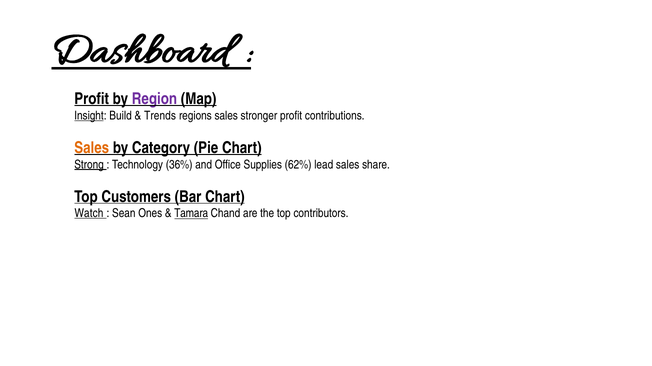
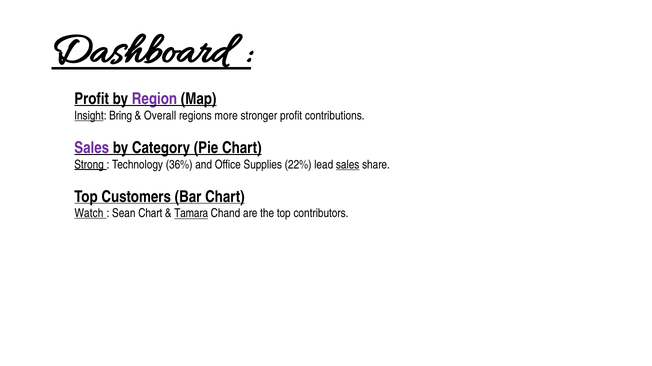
Build: Build -> Bring
Trends: Trends -> Overall
regions sales: sales -> more
Sales at (92, 148) colour: orange -> purple
62%: 62% -> 22%
sales at (348, 165) underline: none -> present
Sean Ones: Ones -> Chart
